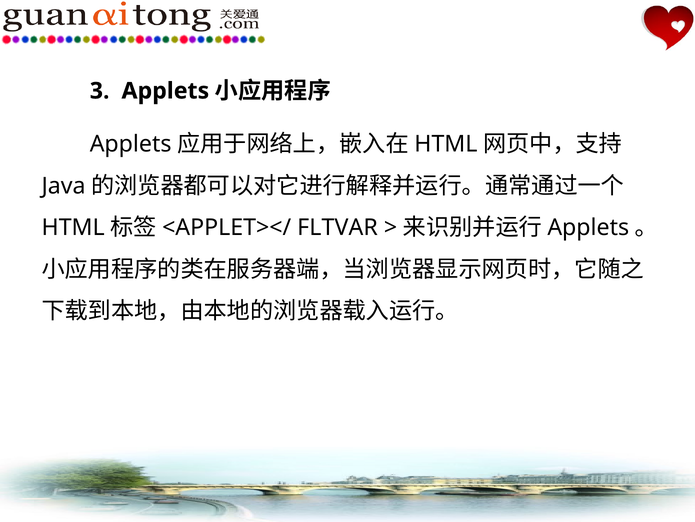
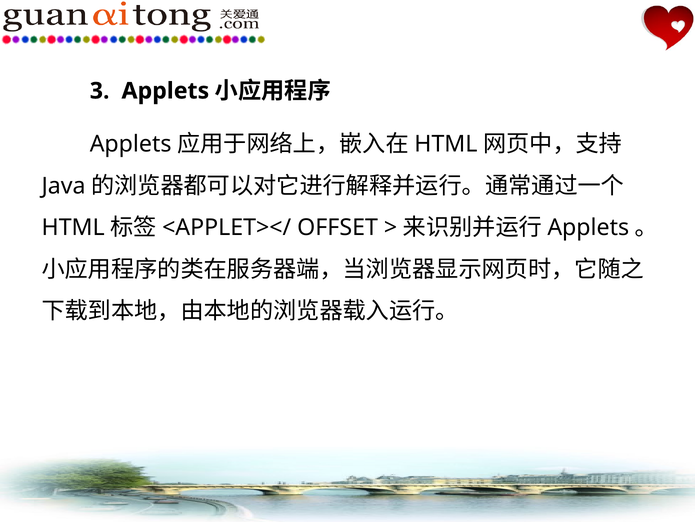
FLTVAR: FLTVAR -> OFFSET
